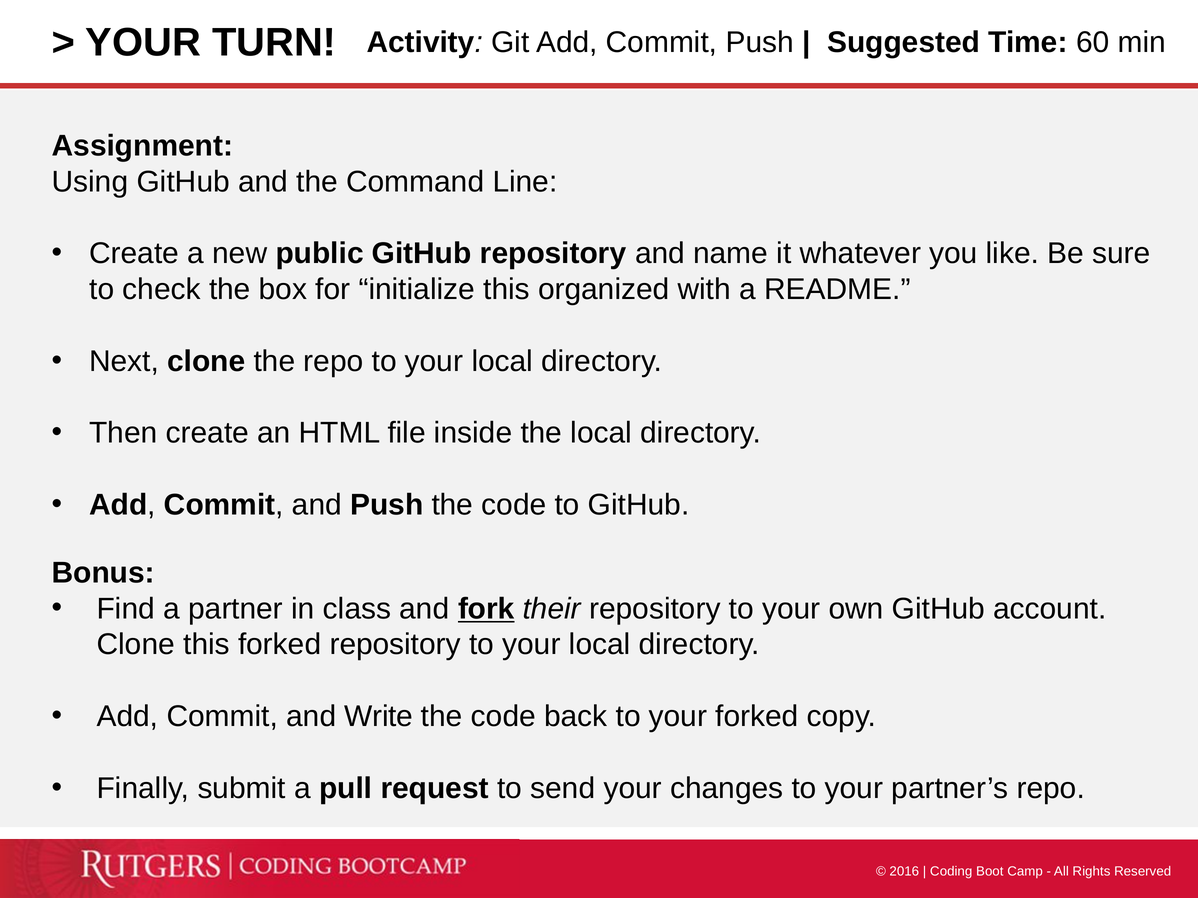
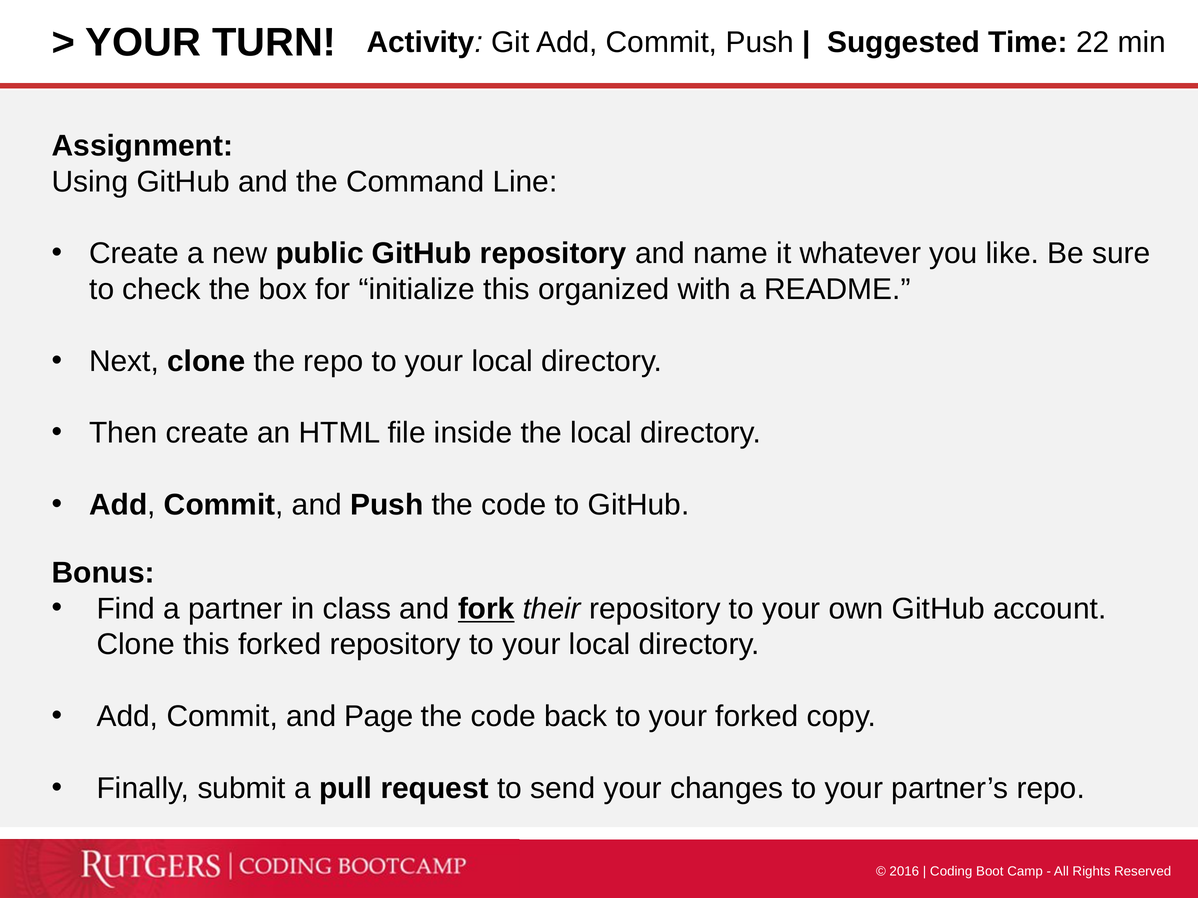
60: 60 -> 22
Write: Write -> Page
